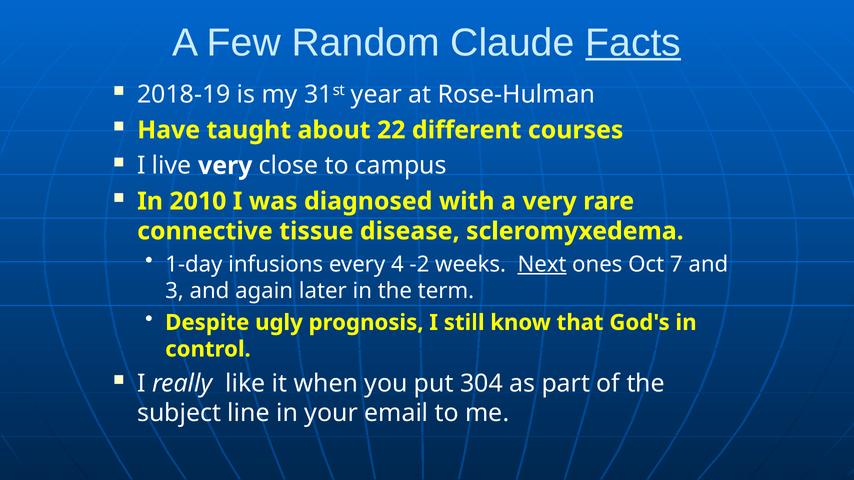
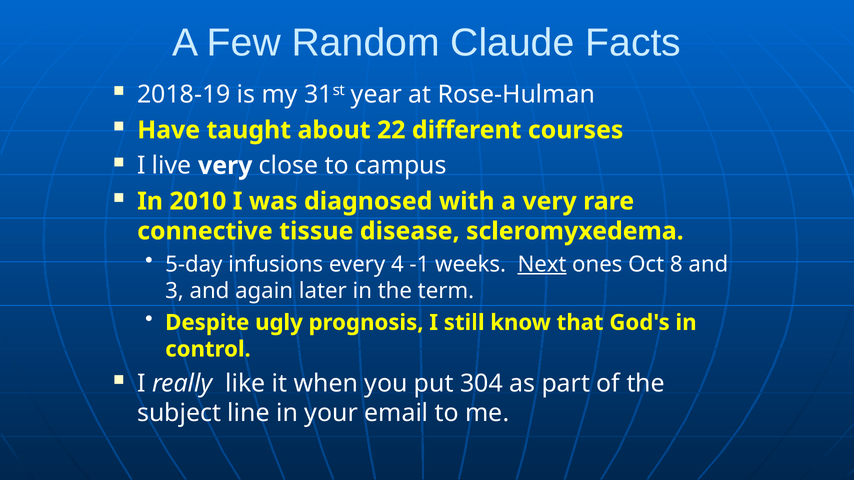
Facts underline: present -> none
1-day: 1-day -> 5-day
-2: -2 -> -1
7: 7 -> 8
